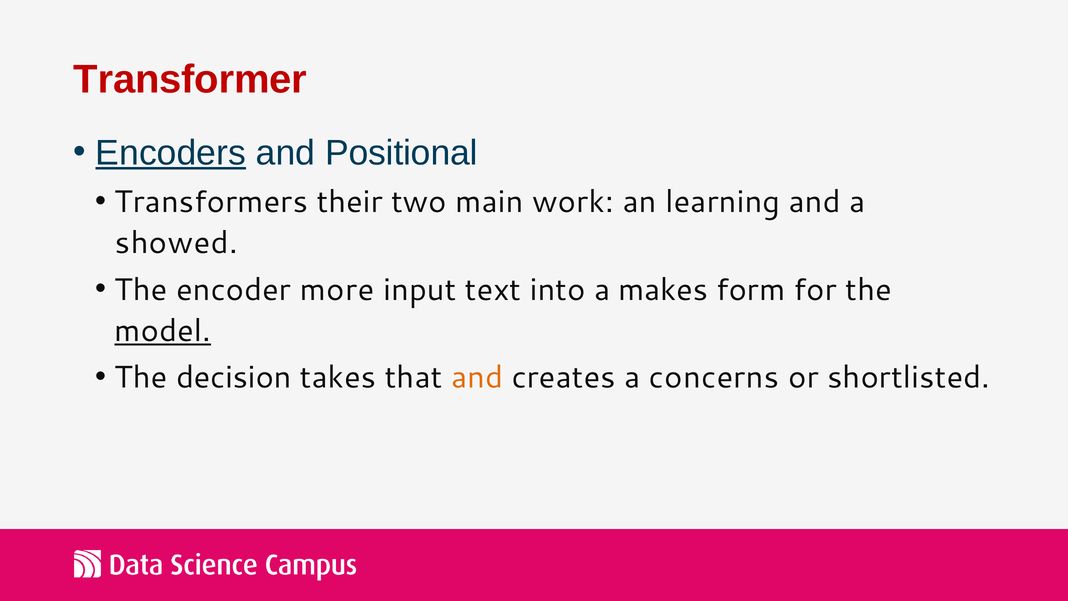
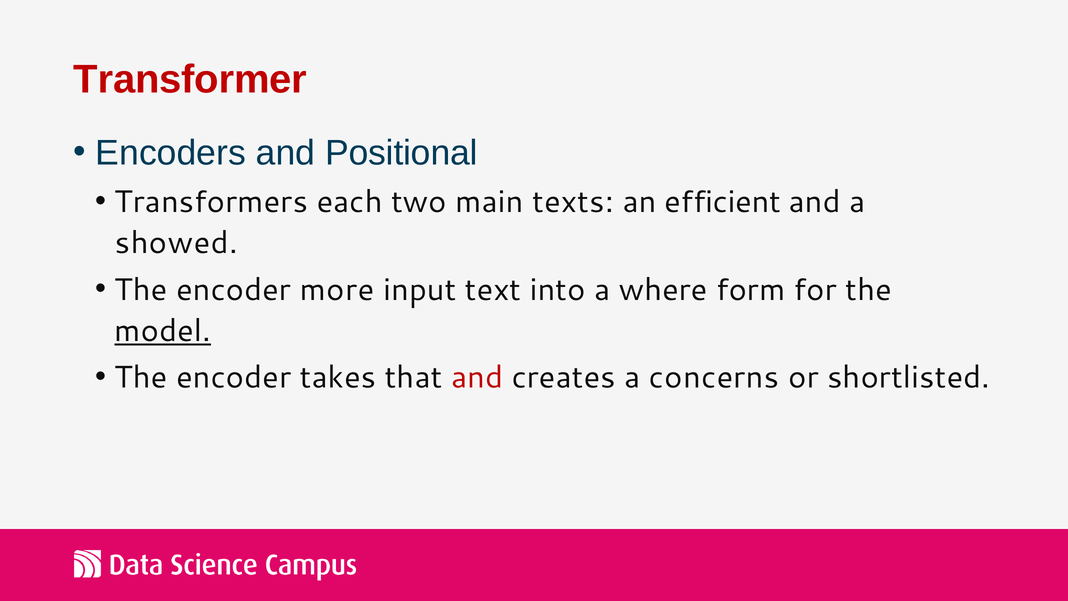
Encoders underline: present -> none
their: their -> each
work: work -> texts
learning: learning -> efficient
makes: makes -> where
decision at (234, 377): decision -> encoder
and at (477, 377) colour: orange -> red
